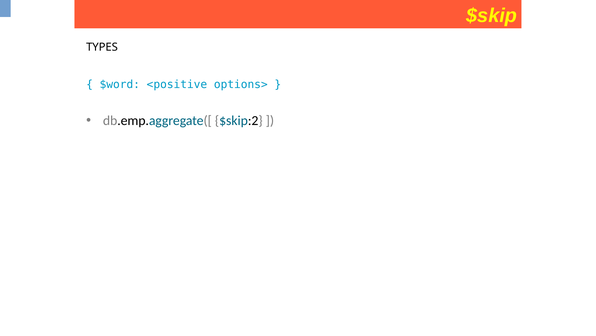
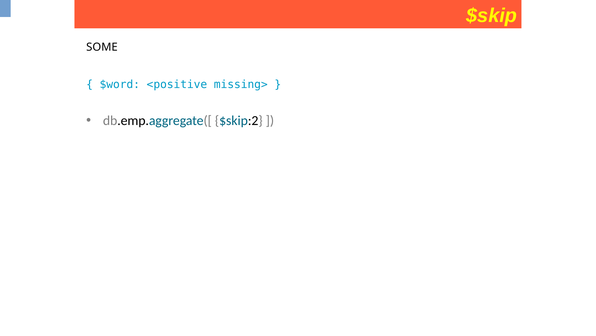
TYPES: TYPES -> SOME
options>: options> -> missing>
